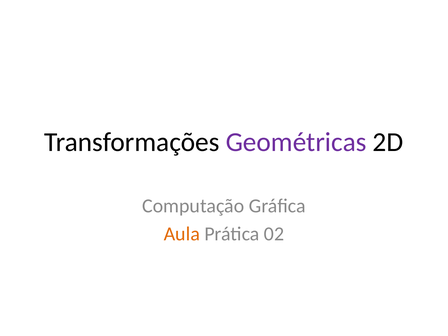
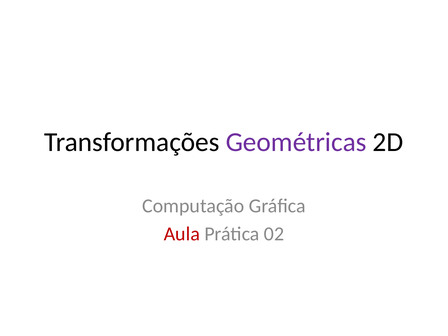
Aula colour: orange -> red
